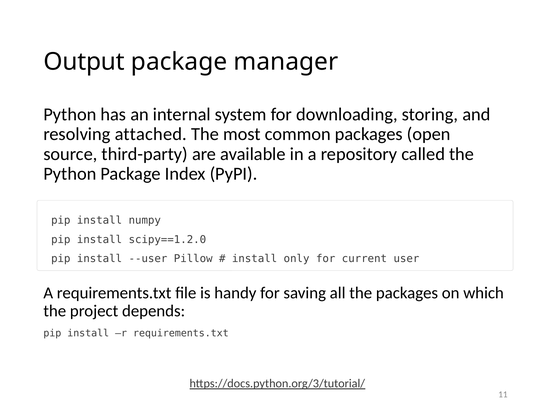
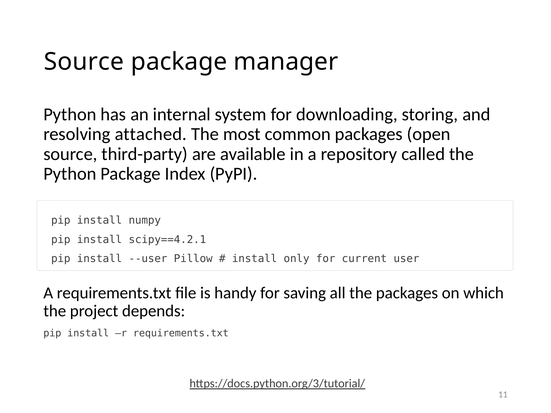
Output at (84, 62): Output -> Source
scipy==1.2.0: scipy==1.2.0 -> scipy==4.2.1
